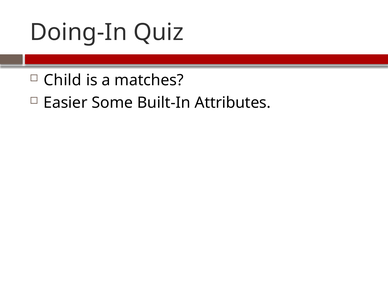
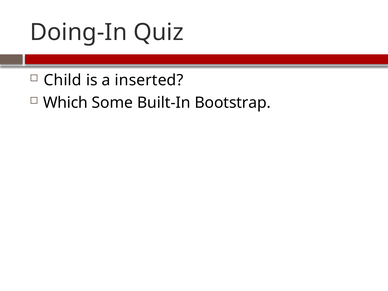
matches: matches -> inserted
Easier: Easier -> Which
Attributes: Attributes -> Bootstrap
